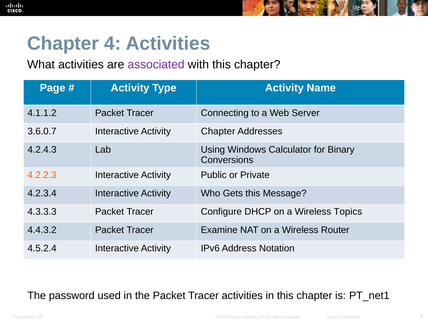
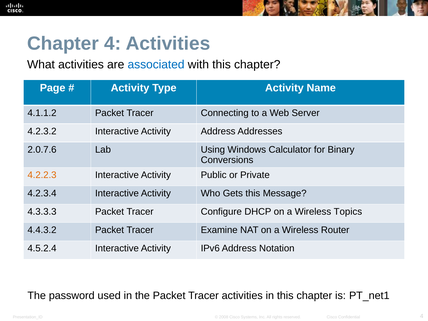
associated colour: purple -> blue
3.6.0.7: 3.6.0.7 -> 4.2.3.2
Activity Chapter: Chapter -> Address
4.2.4.3: 4.2.4.3 -> 2.0.7.6
